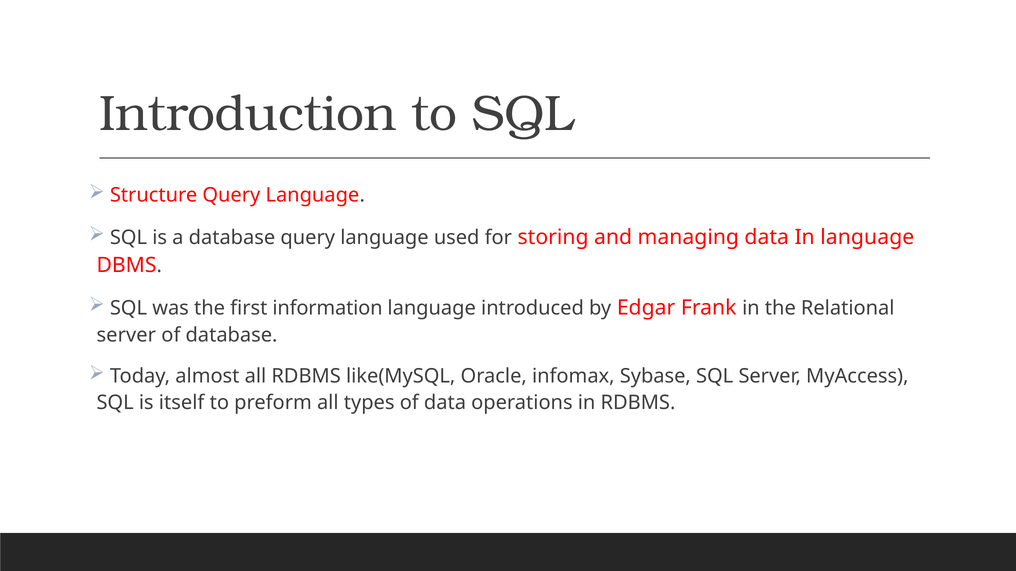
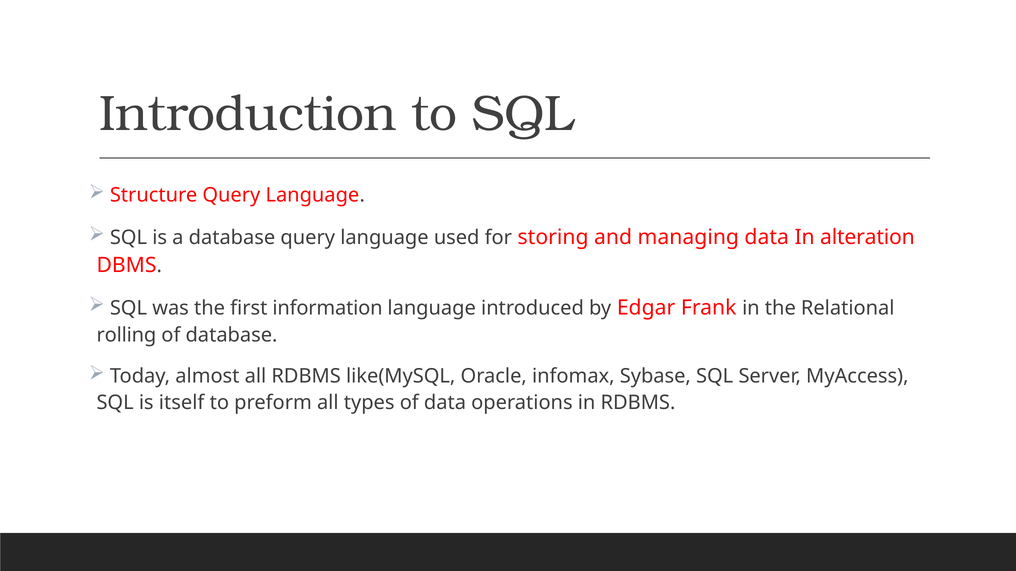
In language: language -> alteration
server at (126, 335): server -> rolling
